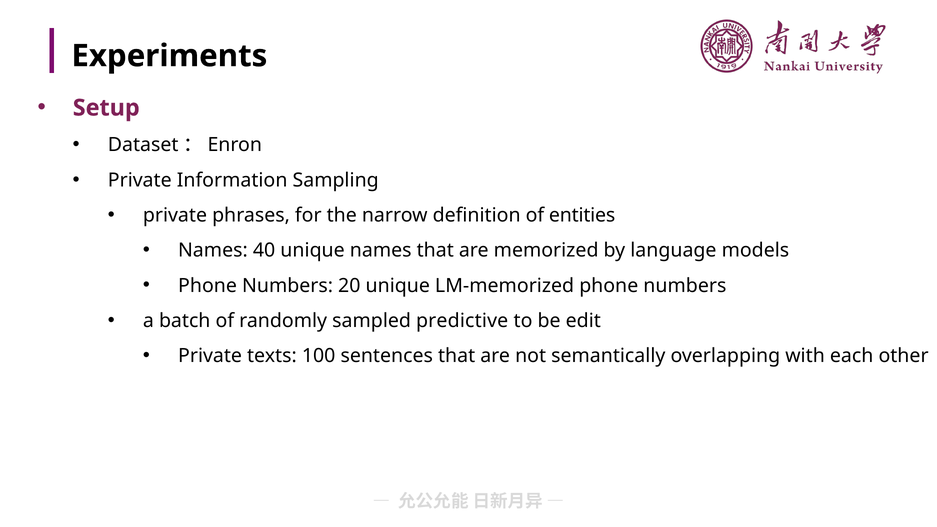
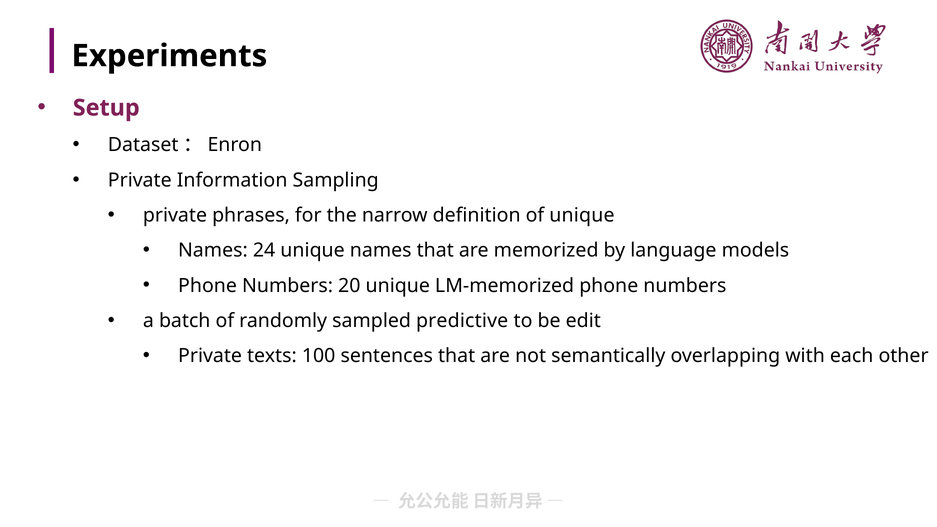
of entities: entities -> unique
40: 40 -> 24
